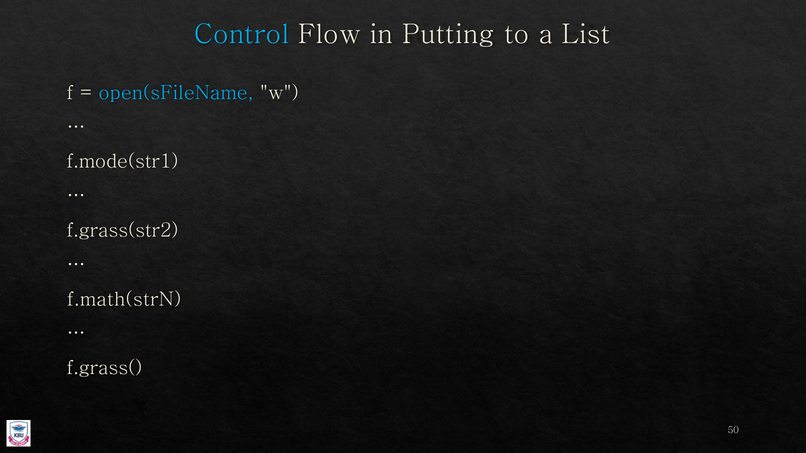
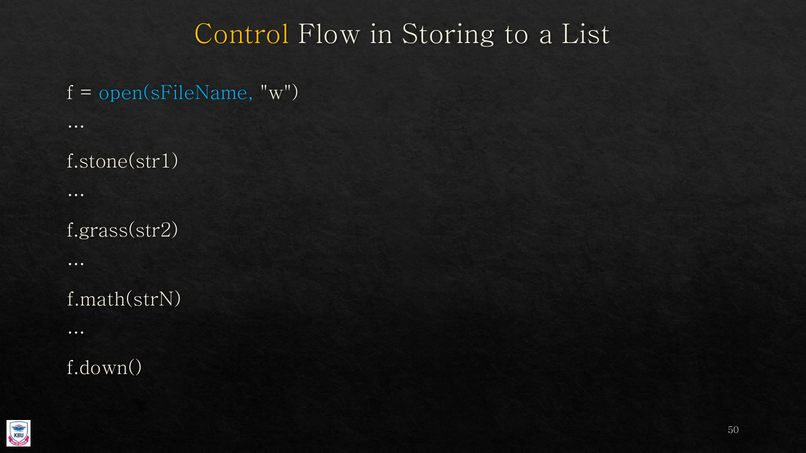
Control colour: light blue -> yellow
Putting: Putting -> Storing
f.mode(str1: f.mode(str1 -> f.stone(str1
f.grass(: f.grass( -> f.down(
